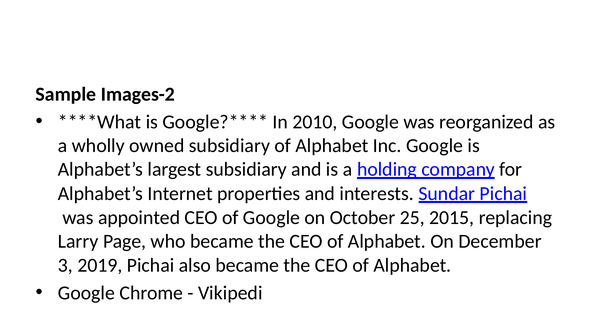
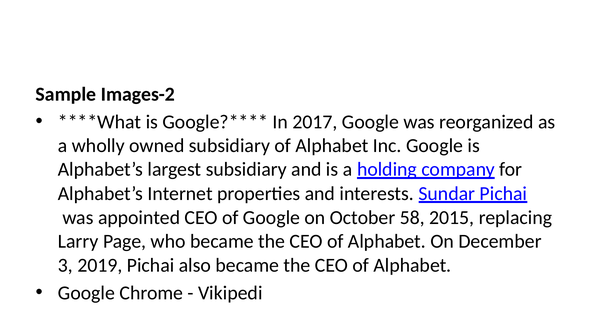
2010: 2010 -> 2017
25: 25 -> 58
